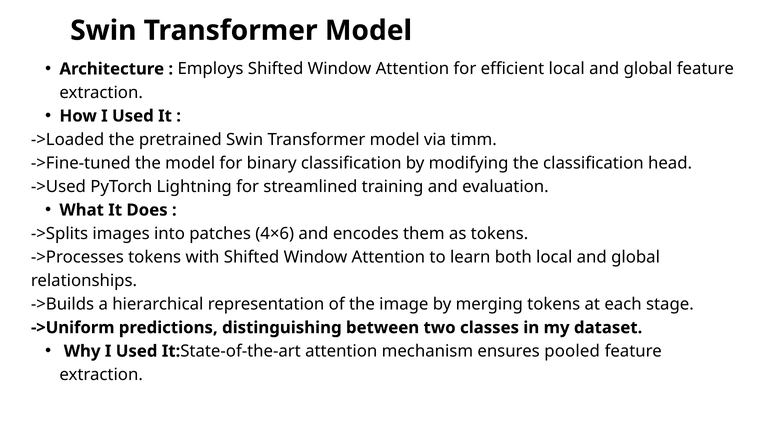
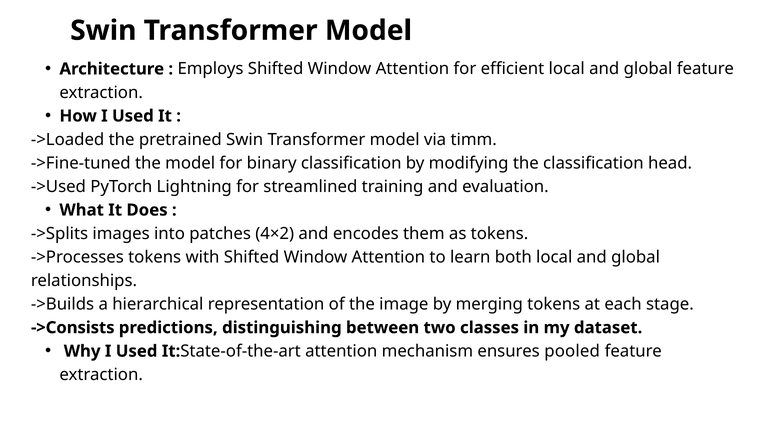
4×6: 4×6 -> 4×2
->Uniform: ->Uniform -> ->Consists
